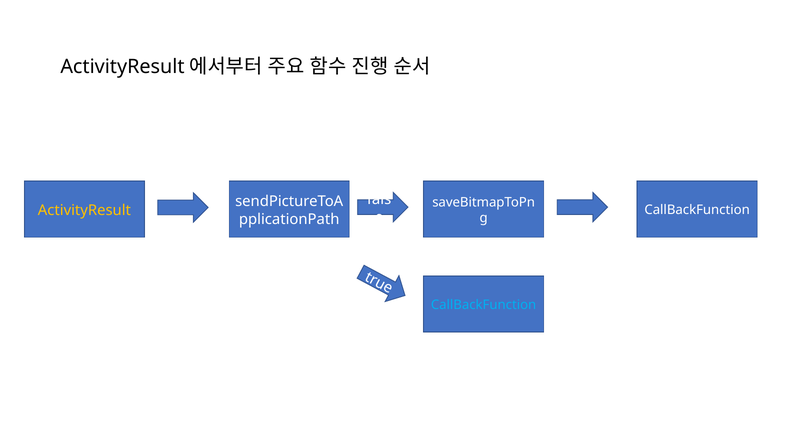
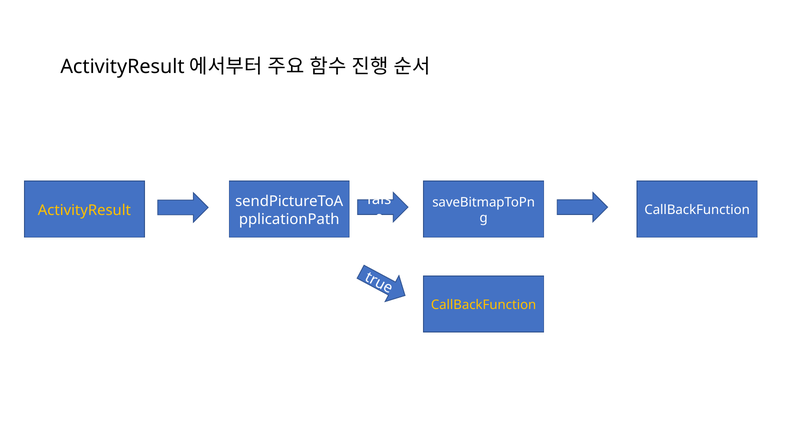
CallBackFunction at (484, 305) colour: light blue -> yellow
